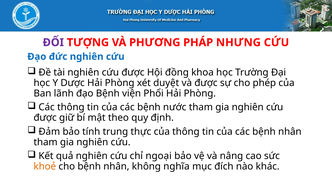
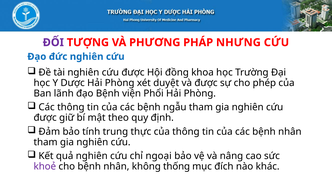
nước: nước -> ngẫu
khoẻ colour: orange -> purple
nghĩa: nghĩa -> thống
